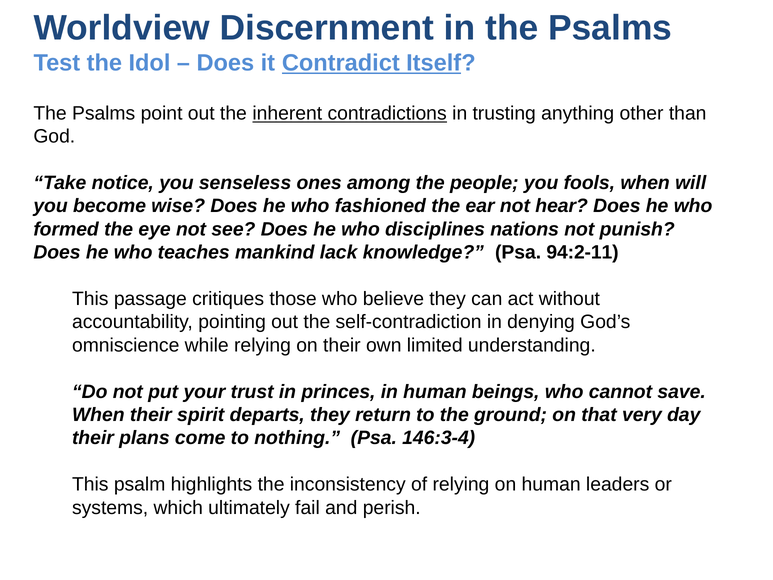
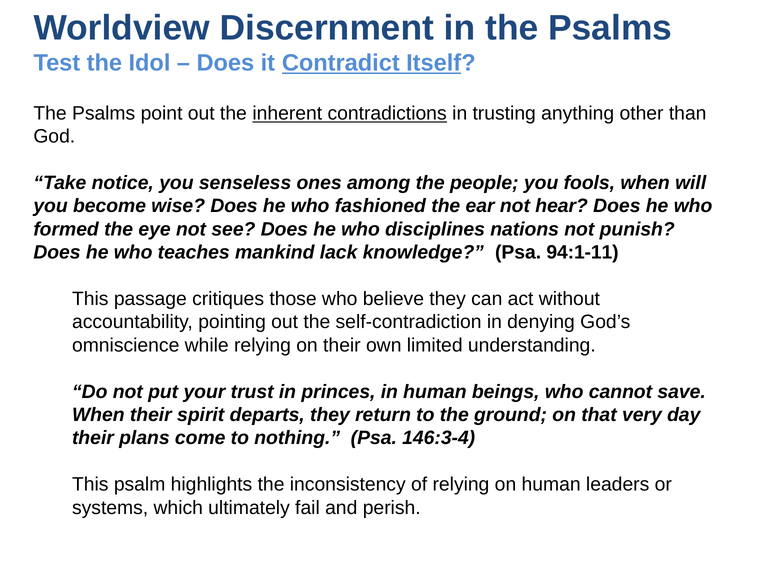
94:2-11: 94:2-11 -> 94:1-11
